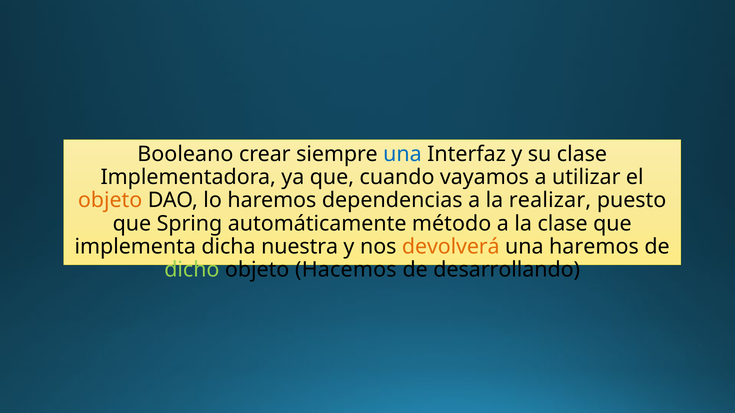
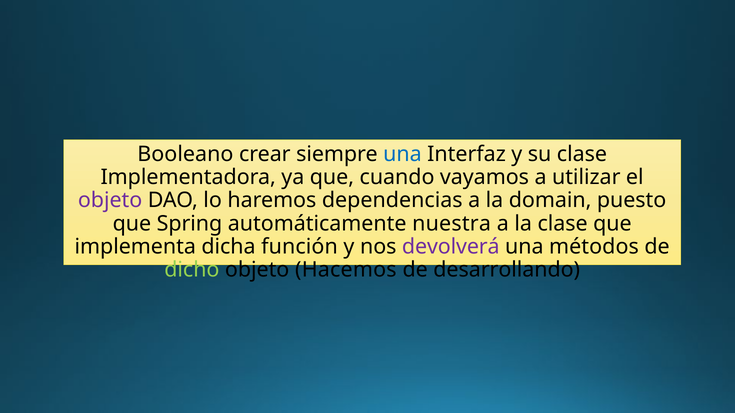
objeto at (110, 201) colour: orange -> purple
realizar: realizar -> domain
método: método -> nuestra
nuestra: nuestra -> función
devolverá colour: orange -> purple
una haremos: haremos -> métodos
